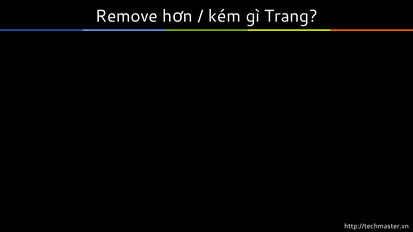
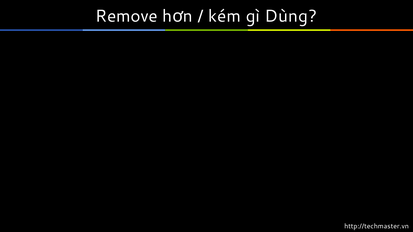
Trang: Trang -> Dùng
